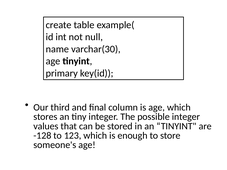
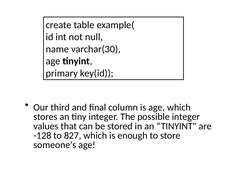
123: 123 -> 827
